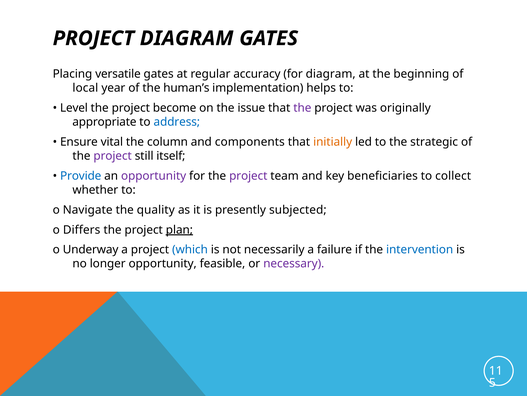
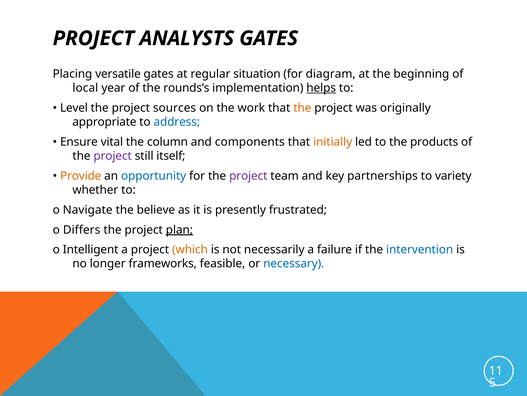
PROJECT DIAGRAM: DIAGRAM -> ANALYSTS
accuracy: accuracy -> situation
human’s: human’s -> rounds’s
helps underline: none -> present
become: become -> sources
issue: issue -> work
the at (302, 108) colour: purple -> orange
strategic: strategic -> products
Provide colour: blue -> orange
opportunity at (154, 176) colour: purple -> blue
beneficiaries: beneficiaries -> partnerships
collect: collect -> variety
quality: quality -> believe
subjected: subjected -> frustrated
Underway: Underway -> Intelligent
which colour: blue -> orange
longer opportunity: opportunity -> frameworks
necessary colour: purple -> blue
